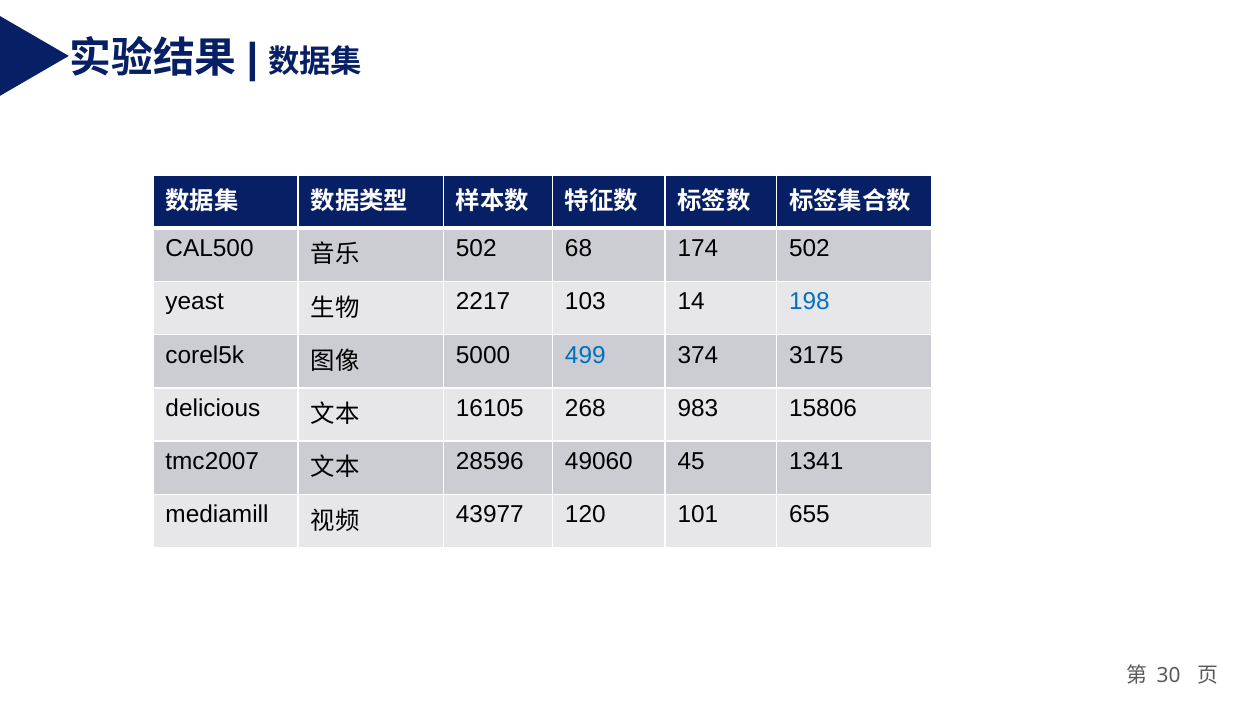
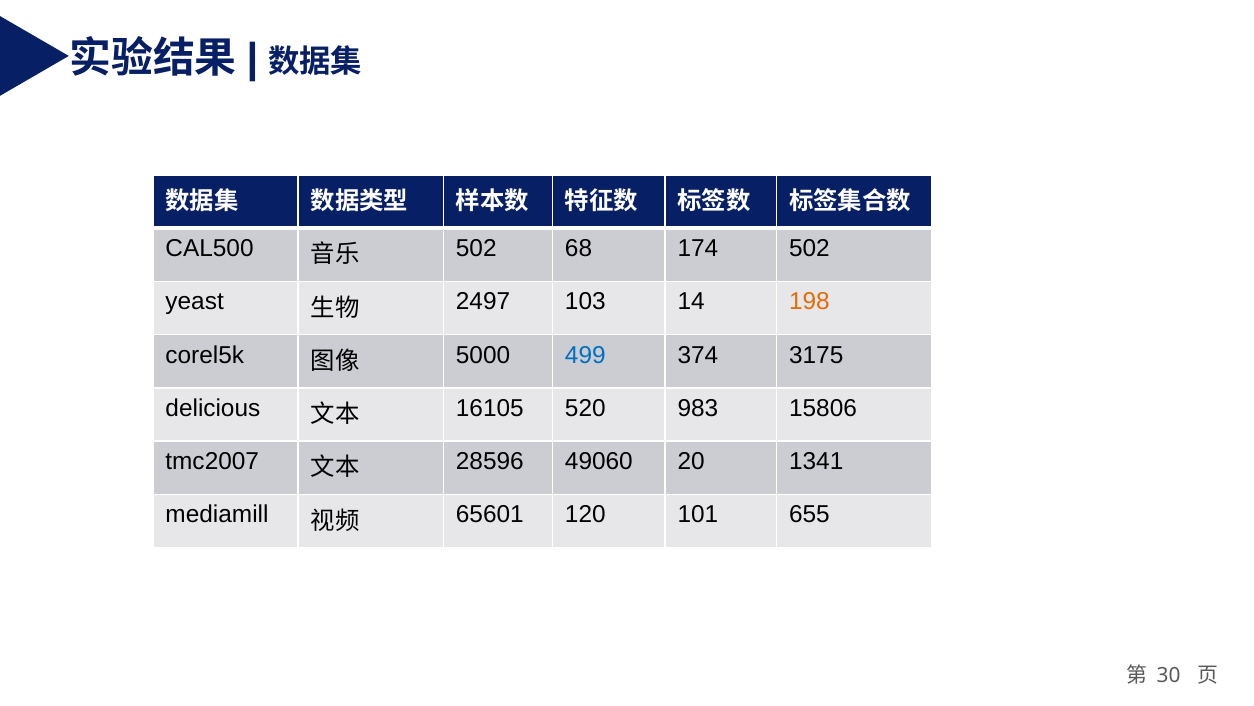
2217: 2217 -> 2497
198 colour: blue -> orange
268: 268 -> 520
45: 45 -> 20
43977: 43977 -> 65601
